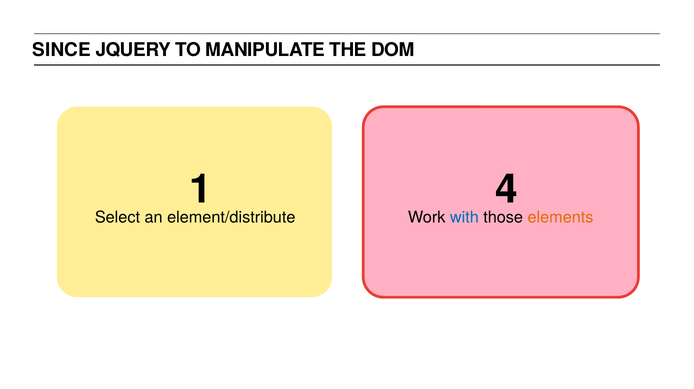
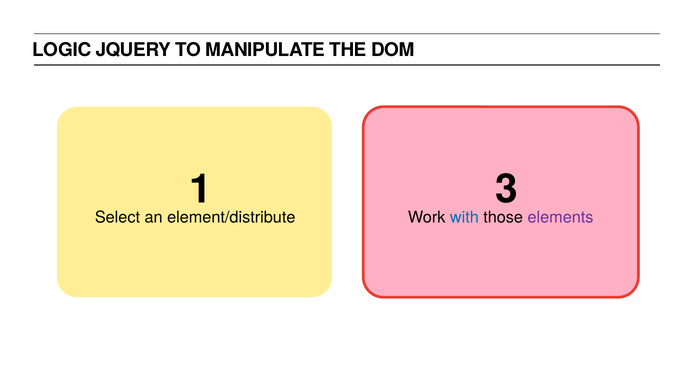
SINCE: SINCE -> LOGIC
4: 4 -> 3
elements colour: orange -> purple
